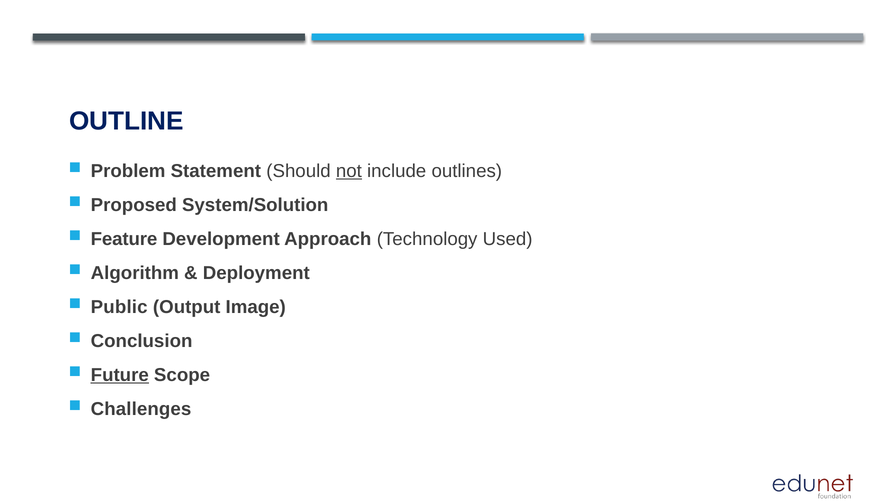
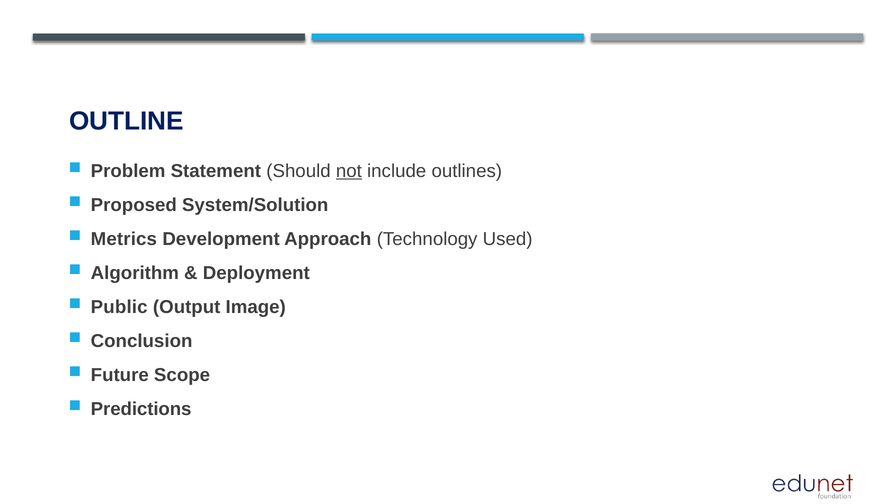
Feature: Feature -> Metrics
Future underline: present -> none
Challenges: Challenges -> Predictions
